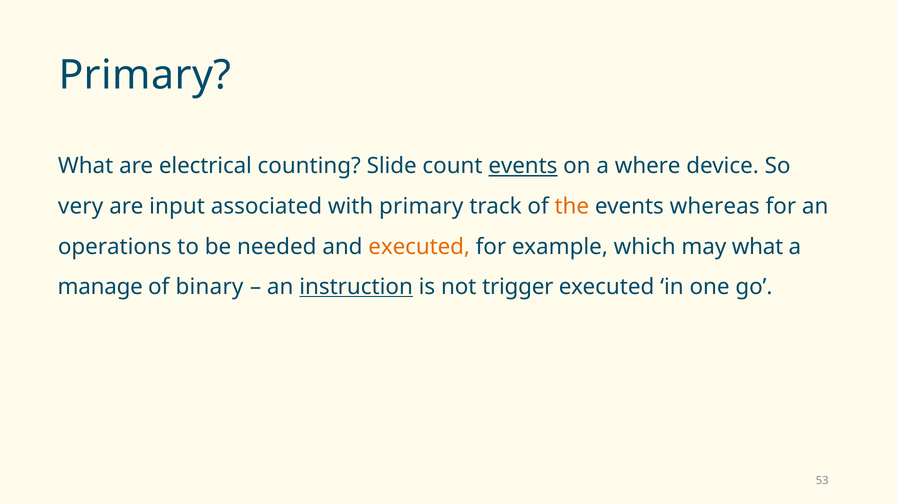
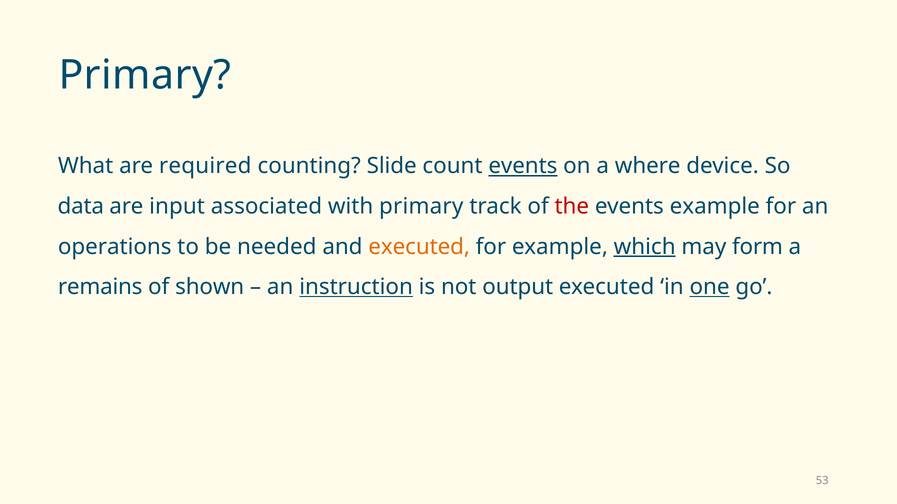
electrical: electrical -> required
very: very -> data
the colour: orange -> red
events whereas: whereas -> example
which underline: none -> present
may what: what -> form
manage: manage -> remains
binary: binary -> shown
trigger: trigger -> output
one underline: none -> present
